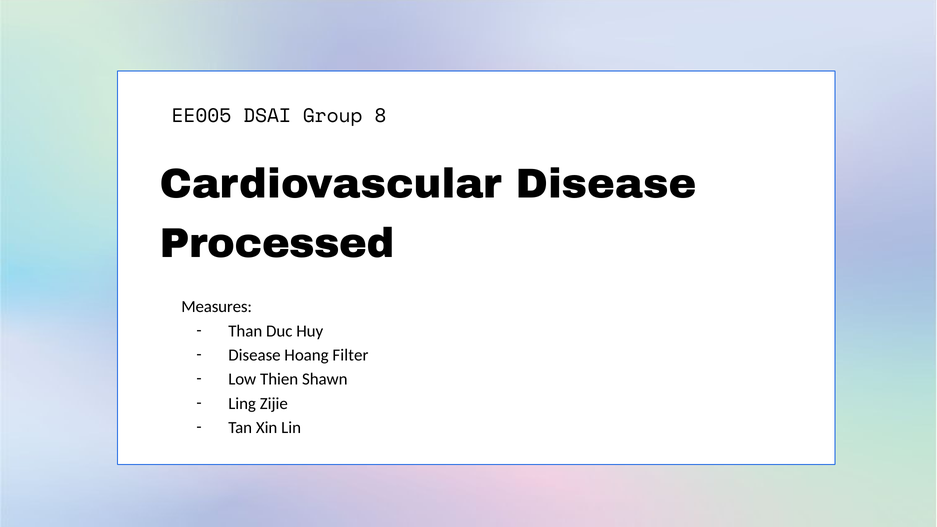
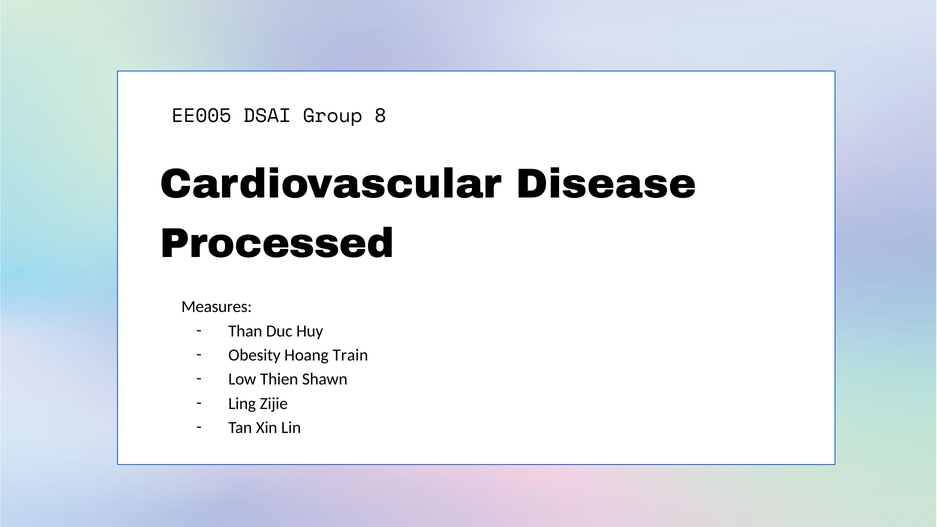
Disease at (254, 355): Disease -> Obesity
Filter: Filter -> Train
